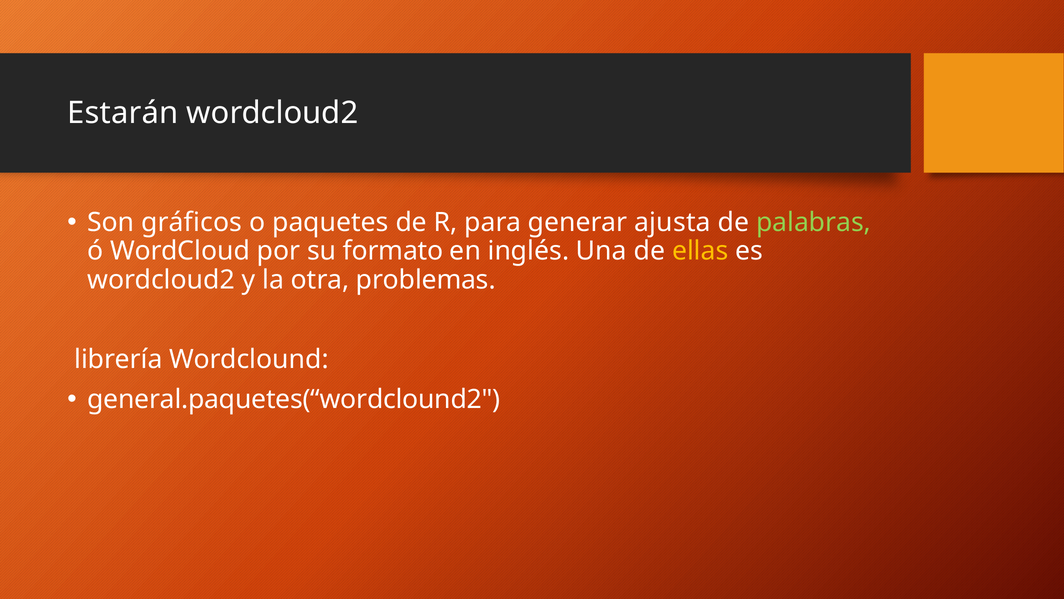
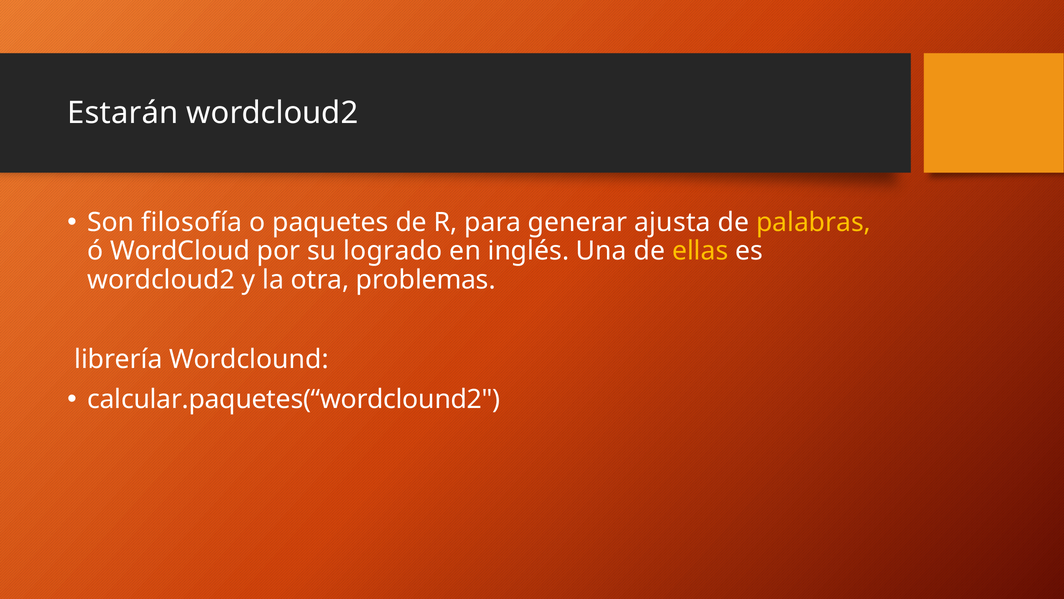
gráficos: gráficos -> filosofía
palabras colour: light green -> yellow
formato: formato -> logrado
general.paquetes(“wordclound2: general.paquetes(“wordclound2 -> calcular.paquetes(“wordclound2
